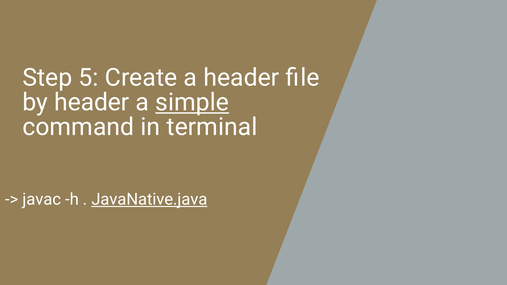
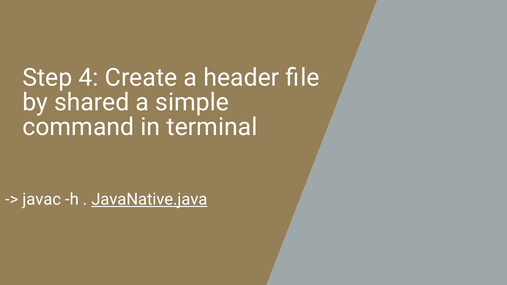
5: 5 -> 4
by header: header -> shared
simple underline: present -> none
